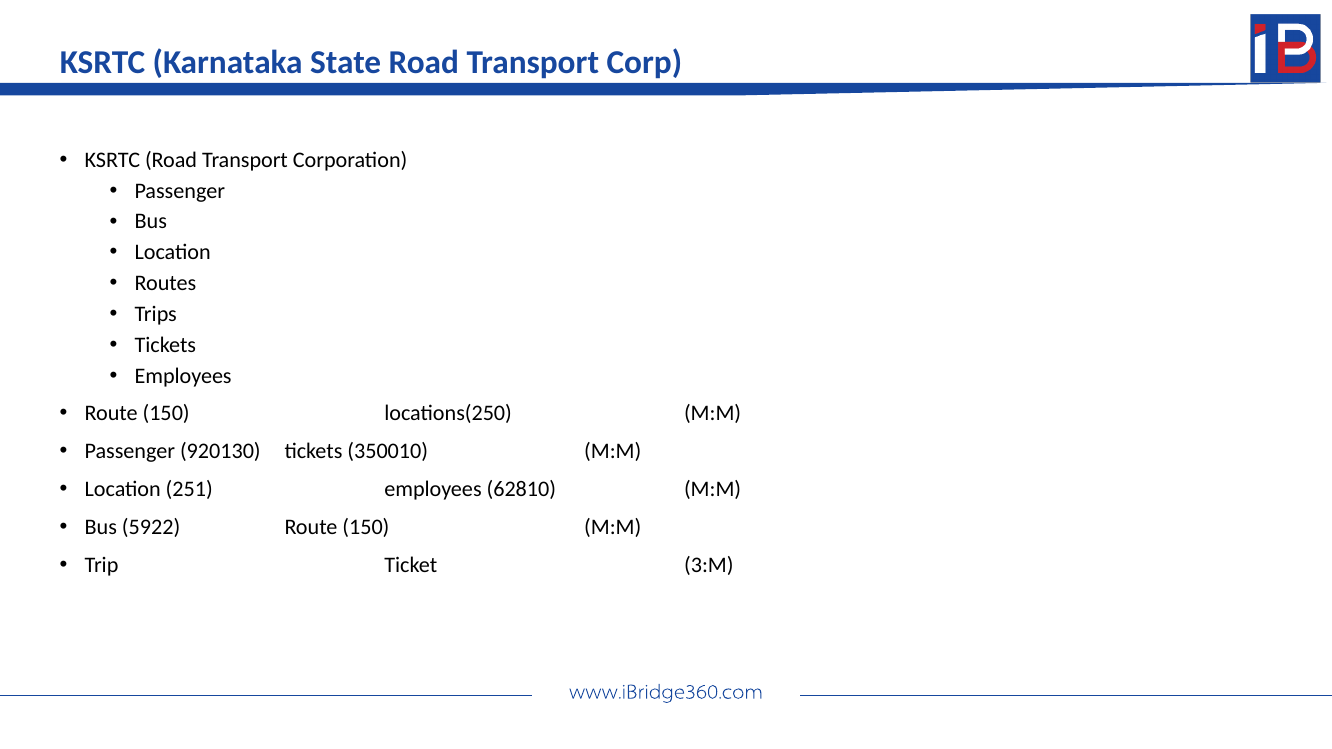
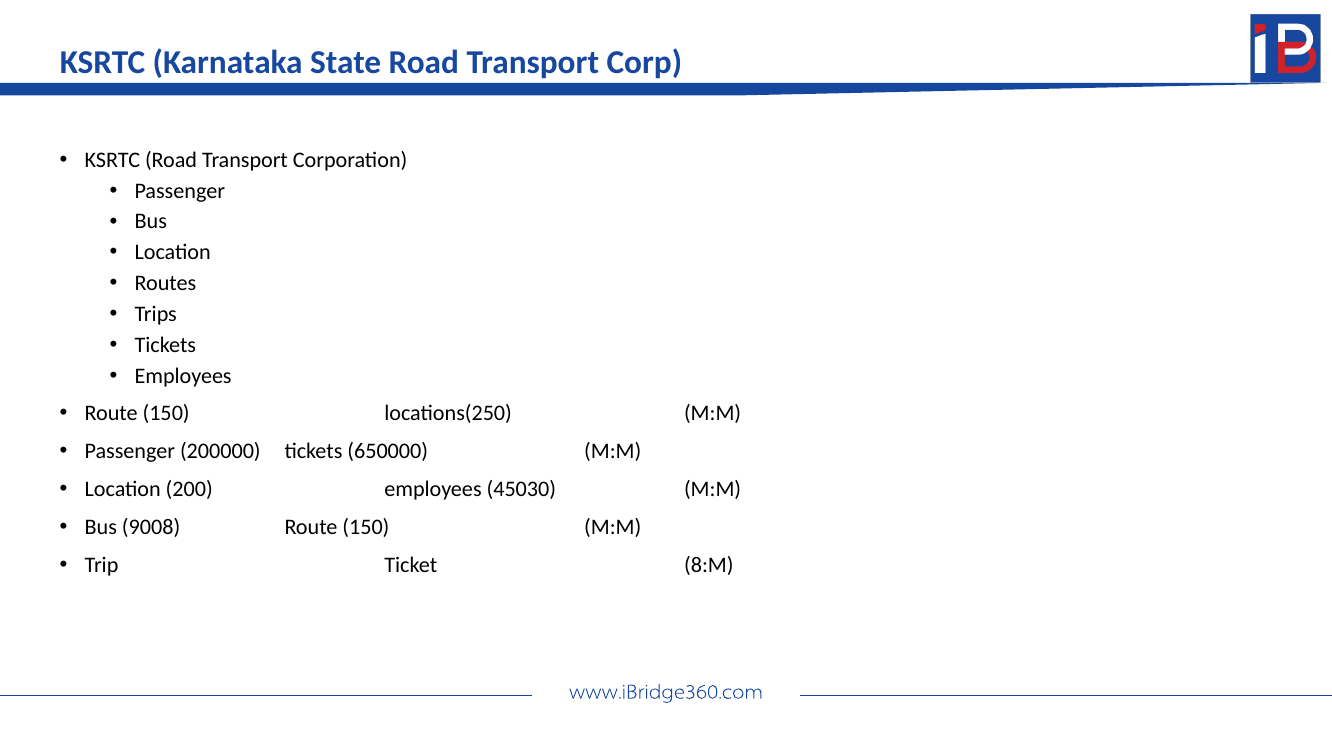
920130: 920130 -> 200000
350010: 350010 -> 650000
251: 251 -> 200
62810: 62810 -> 45030
5922: 5922 -> 9008
3:M: 3:M -> 8:M
